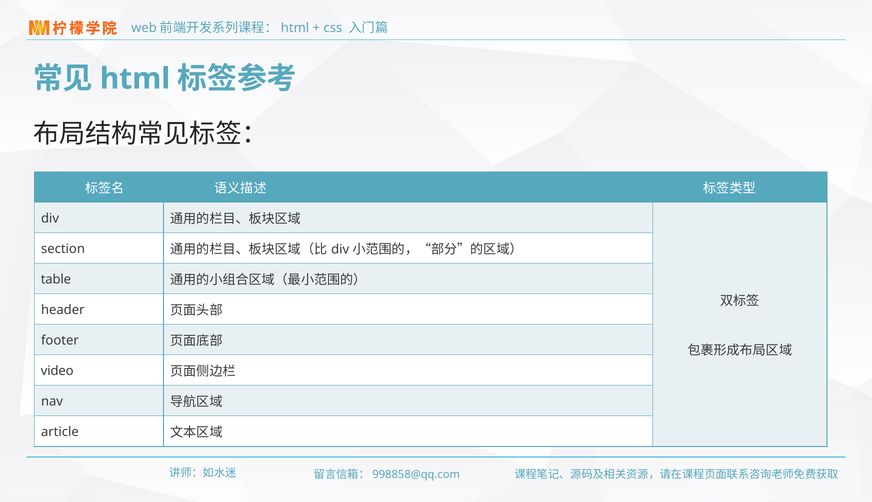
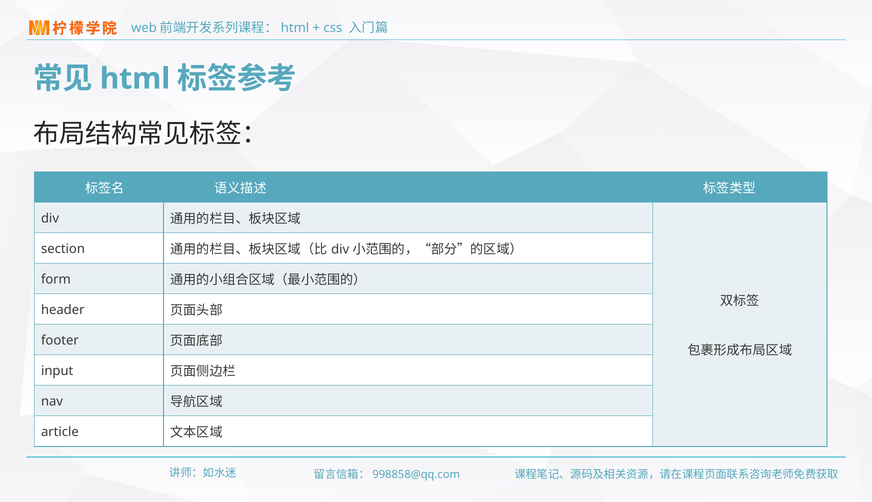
table: table -> form
video: video -> input
